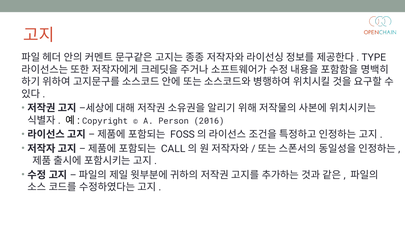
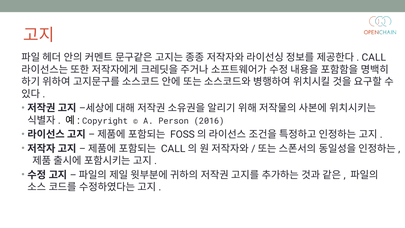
TYPE at (374, 57): TYPE -> CALL
